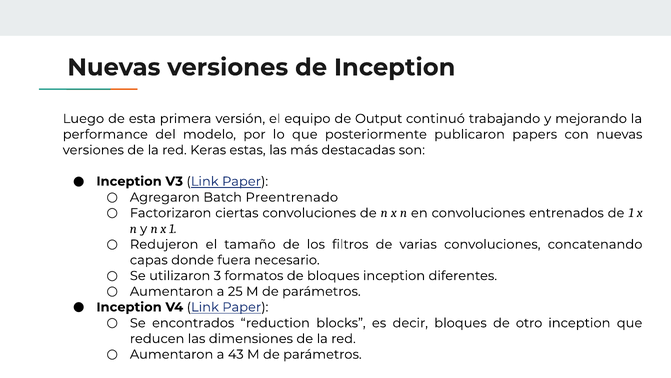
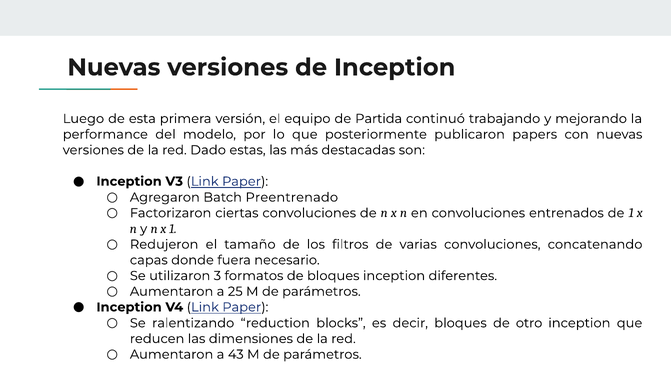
Output: Output -> Partida
Keras: Keras -> Dado
encontrados: encontrados -> ralentizando
